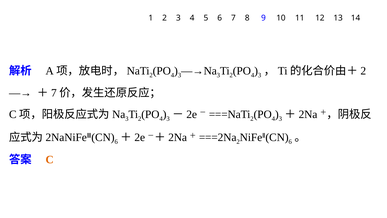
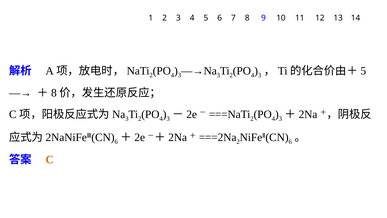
2 at (363, 71): 2 -> 5
7 at (54, 93): 7 -> 8
